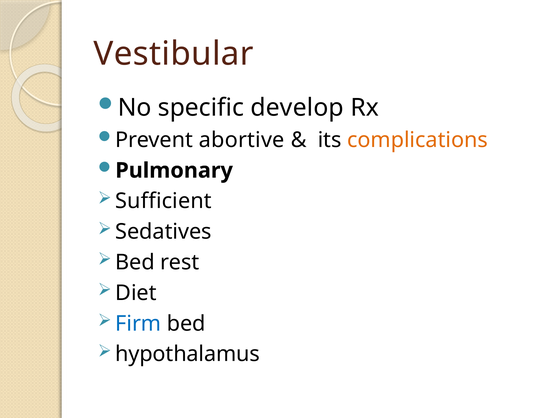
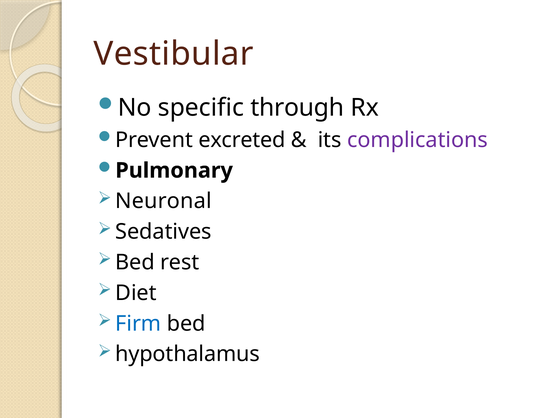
develop: develop -> through
abortive: abortive -> excreted
complications colour: orange -> purple
Sufficient: Sufficient -> Neuronal
